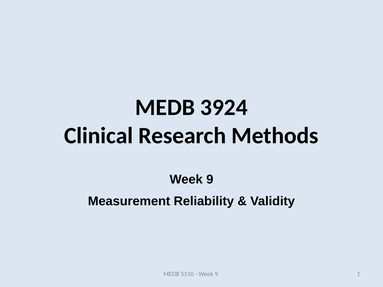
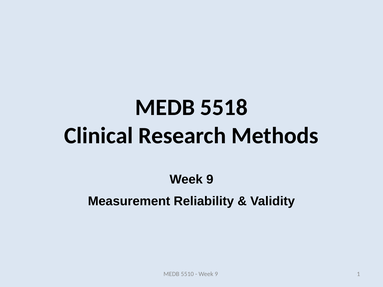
3924: 3924 -> 5518
